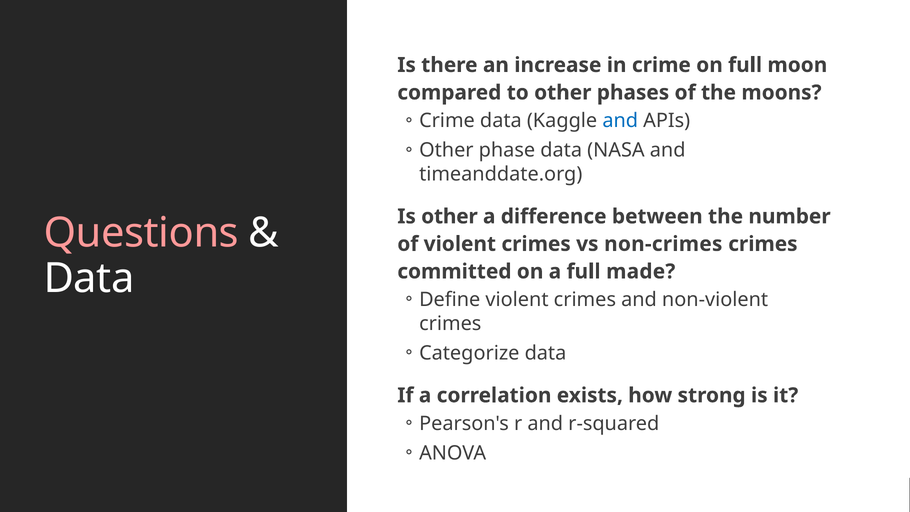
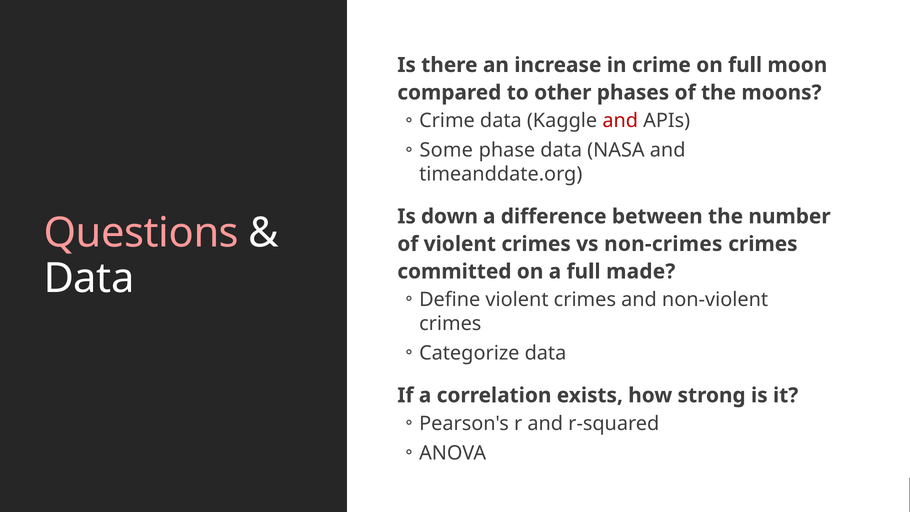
and at (620, 121) colour: blue -> red
Other at (446, 150): Other -> Some
Is other: other -> down
